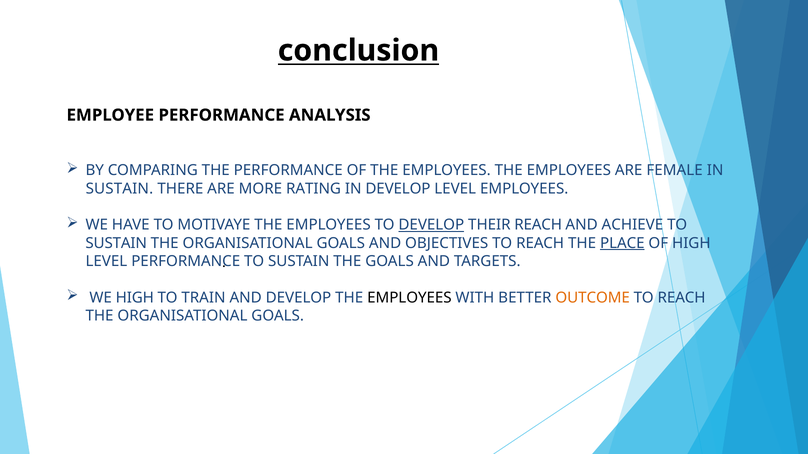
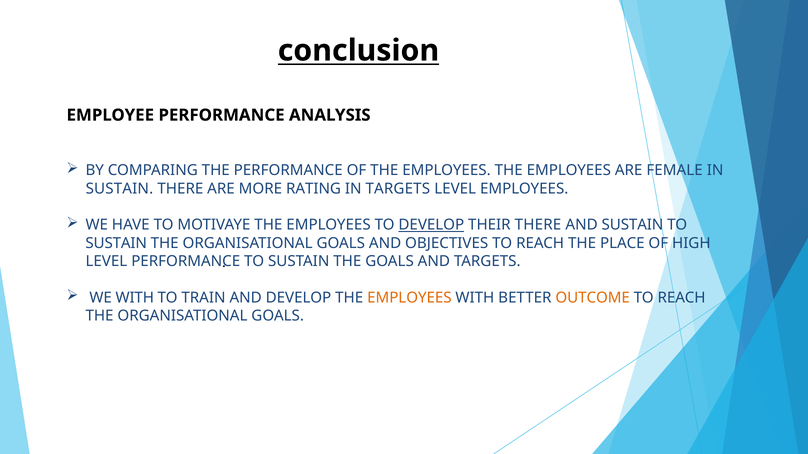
IN DEVELOP: DEVELOP -> TARGETS
THEIR REACH: REACH -> THERE
AND ACHIEVE: ACHIEVE -> SUSTAIN
PLACE underline: present -> none
WE HIGH: HIGH -> WITH
EMPLOYEES at (409, 298) colour: black -> orange
